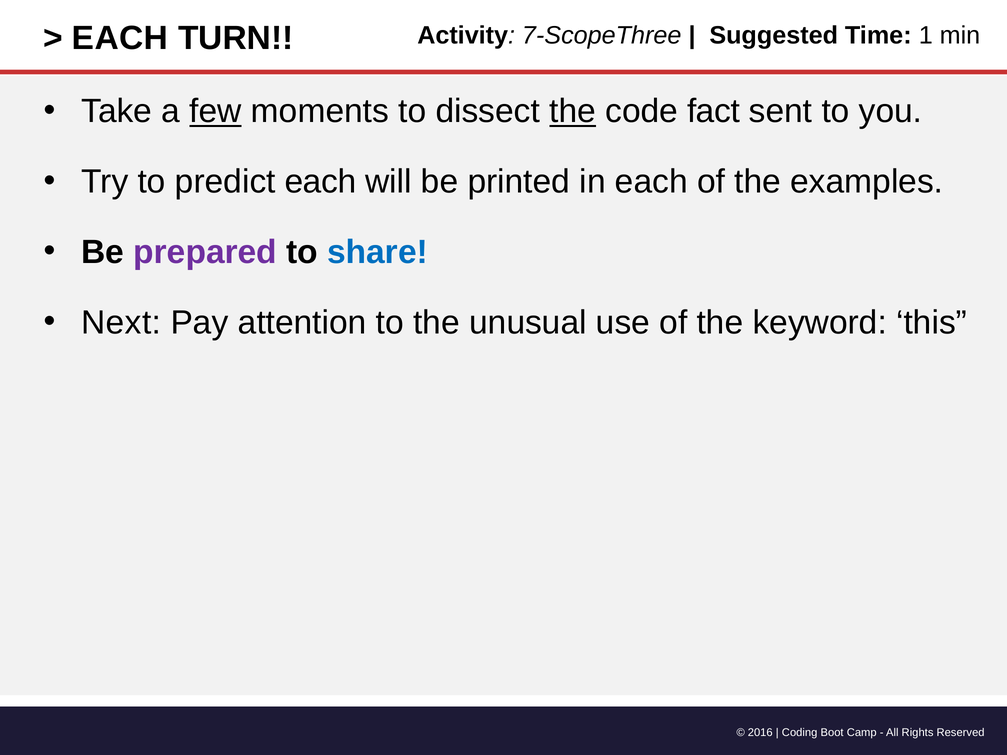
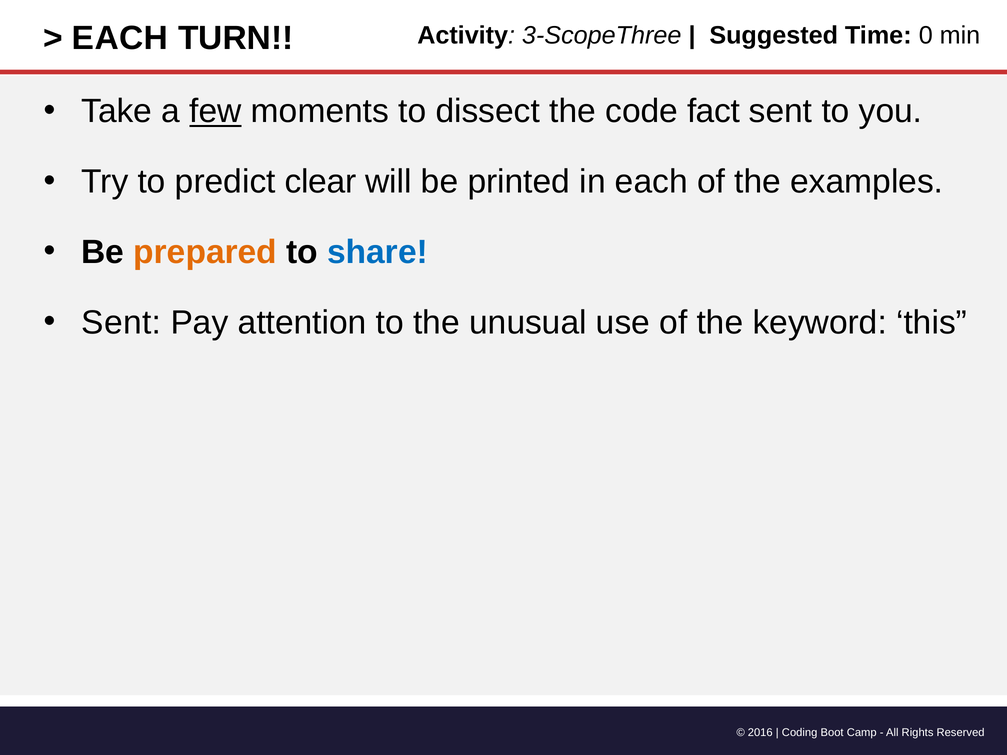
7-ScopeThree: 7-ScopeThree -> 3-ScopeThree
1: 1 -> 0
the at (573, 111) underline: present -> none
predict each: each -> clear
prepared colour: purple -> orange
Next at (121, 323): Next -> Sent
